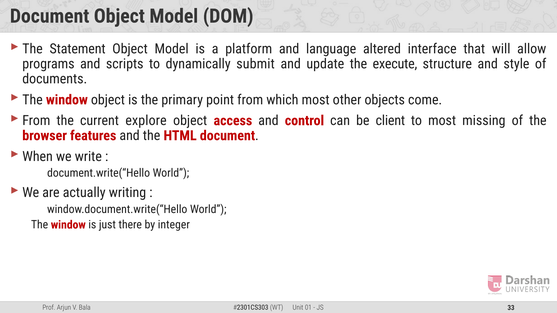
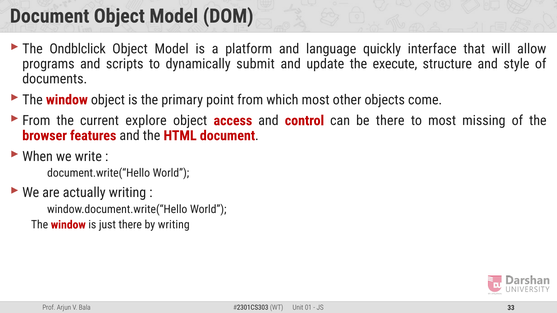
Statement: Statement -> Ondblclick
altered: altered -> quickly
be client: client -> there
by integer: integer -> writing
